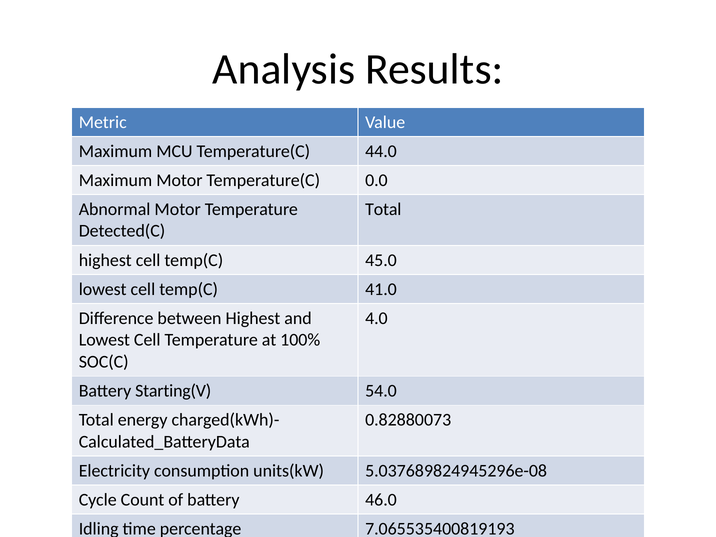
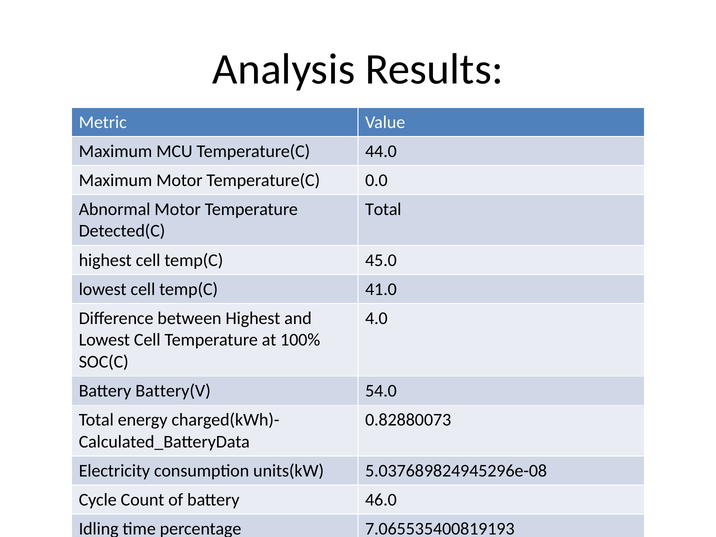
Starting(V: Starting(V -> Battery(V
